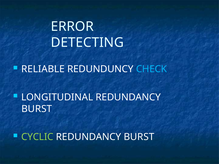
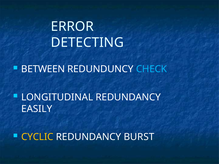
RELIABLE: RELIABLE -> BETWEEN
BURST at (37, 109): BURST -> EASILY
CYCLIC colour: light green -> yellow
